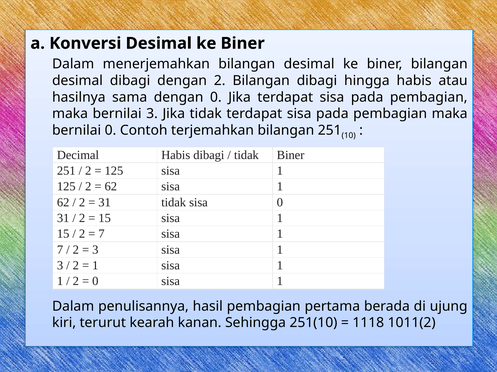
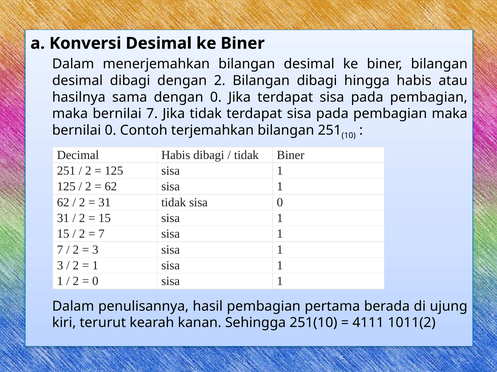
bernilai 3: 3 -> 7
1118: 1118 -> 4111
